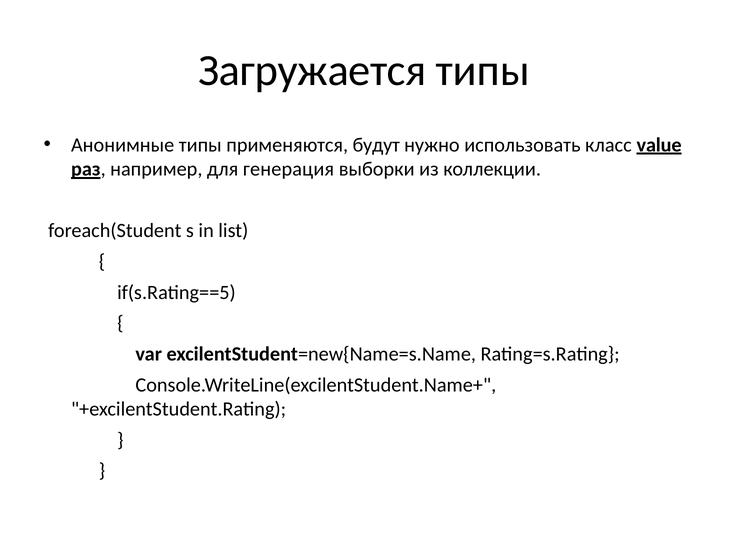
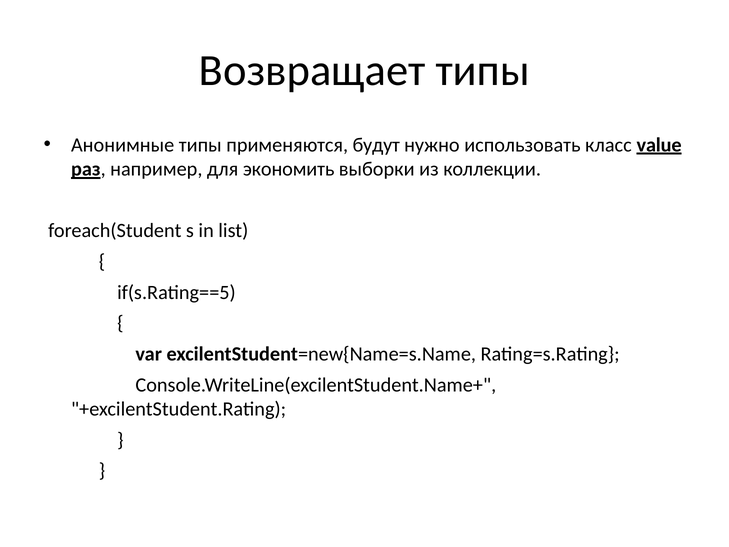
Загружается: Загружается -> Возвращает
генерация: генерация -> экономить
